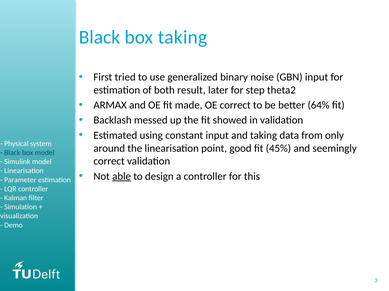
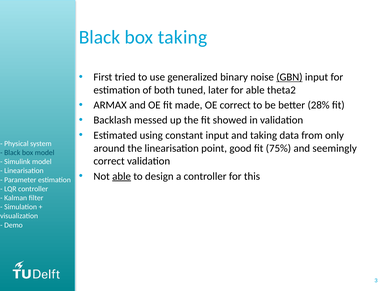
GBN underline: none -> present
result: result -> tuned
for step: step -> able
64%: 64% -> 28%
45%: 45% -> 75%
